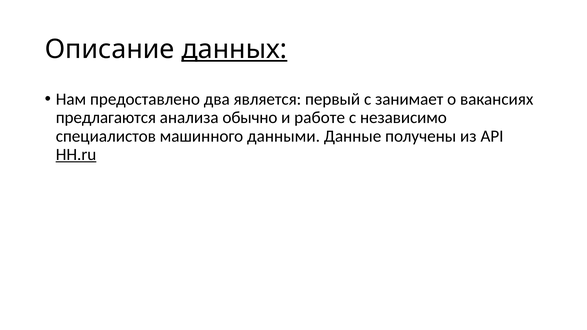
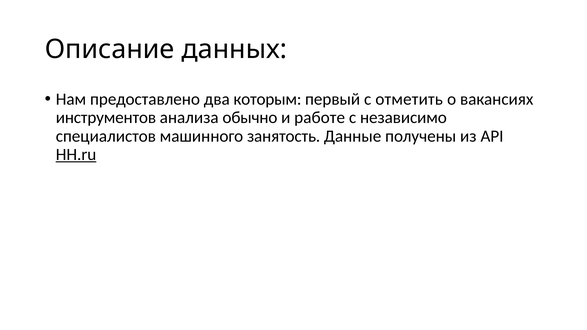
данных underline: present -> none
является: является -> которым
занимает: занимает -> отметить
предлагаются: предлагаются -> инструментов
данными: данными -> занятость
